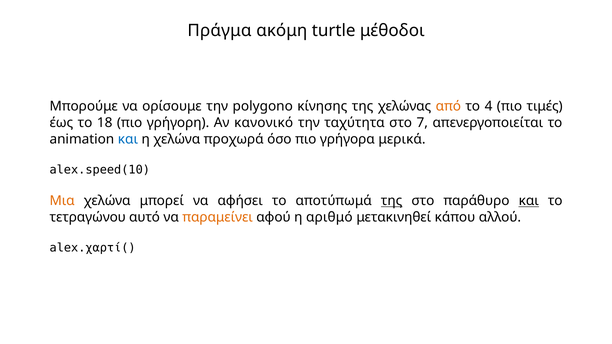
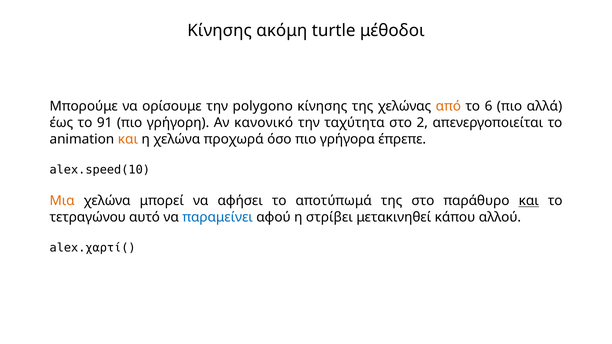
Πράγμα at (219, 31): Πράγμα -> Κίνησης
4: 4 -> 6
τιμές: τιμές -> αλλά
18: 18 -> 91
7: 7 -> 2
και at (128, 139) colour: blue -> orange
μερικά: μερικά -> έπρεπε
της at (392, 201) underline: present -> none
παραμείνει colour: orange -> blue
αριθμό: αριθμό -> στρίβει
